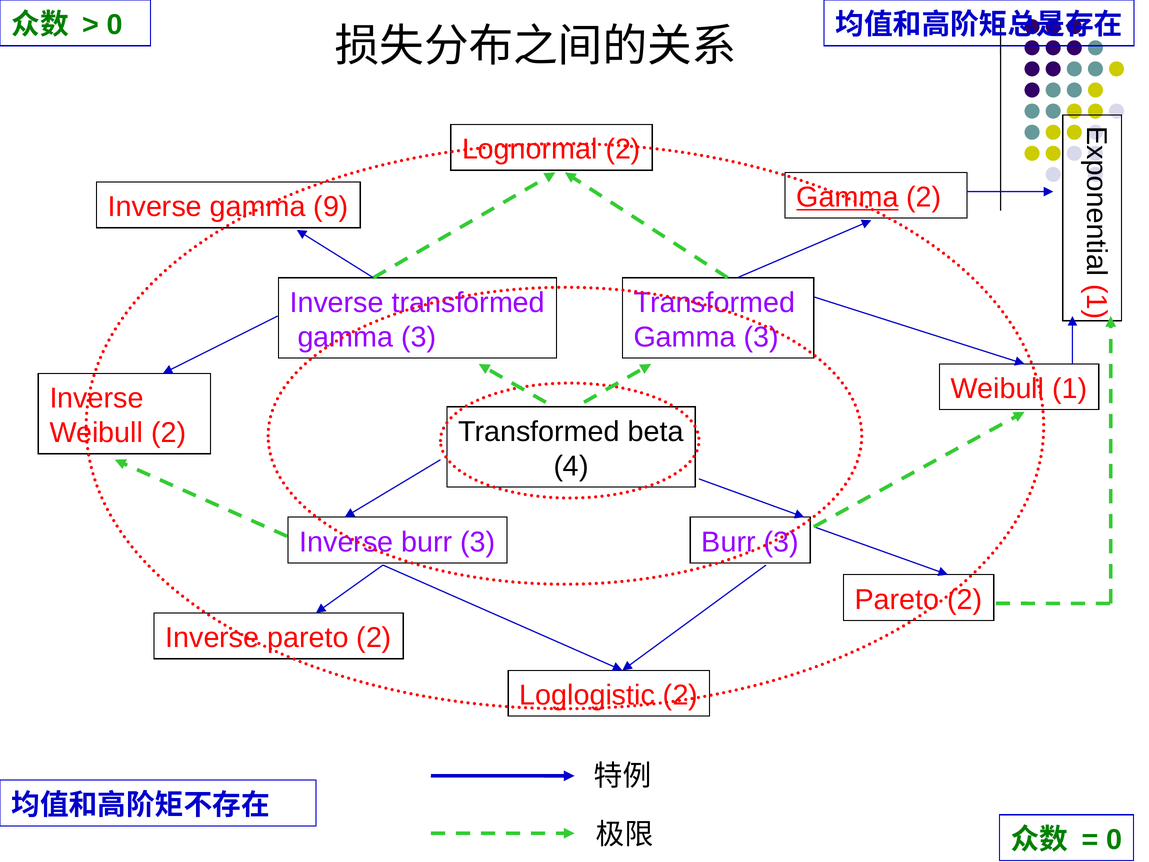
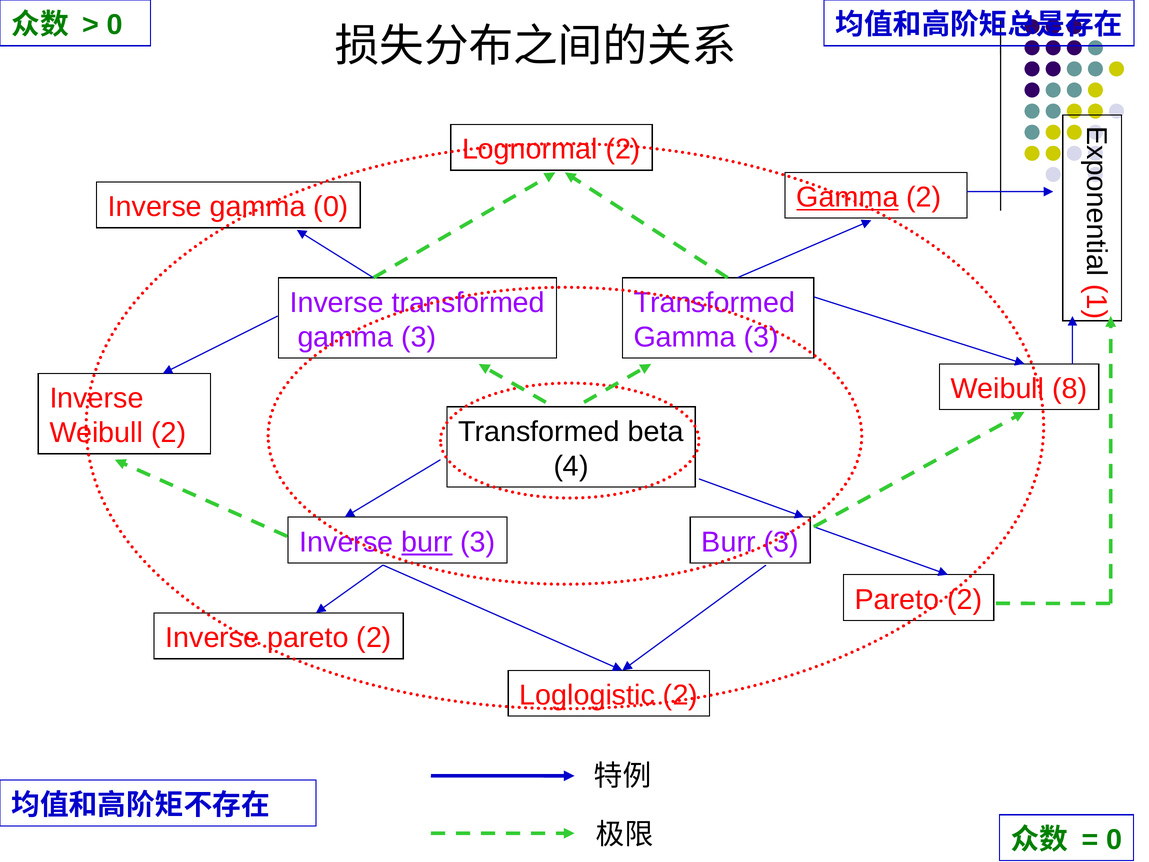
gamma 9: 9 -> 0
Weibull 1: 1 -> 8
burr at (427, 542) underline: none -> present
